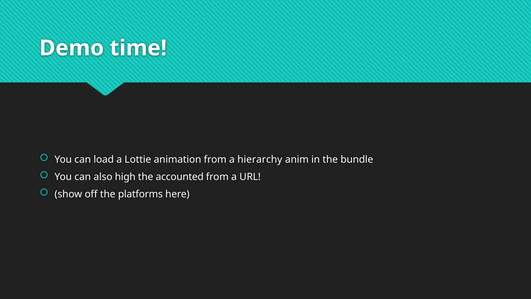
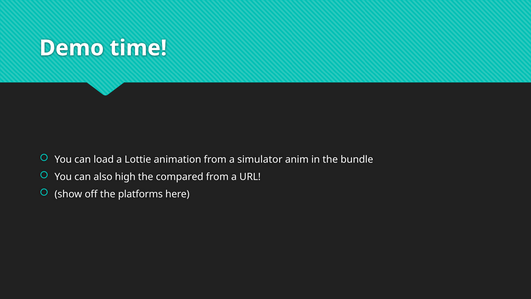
hierarchy: hierarchy -> simulator
accounted: accounted -> compared
